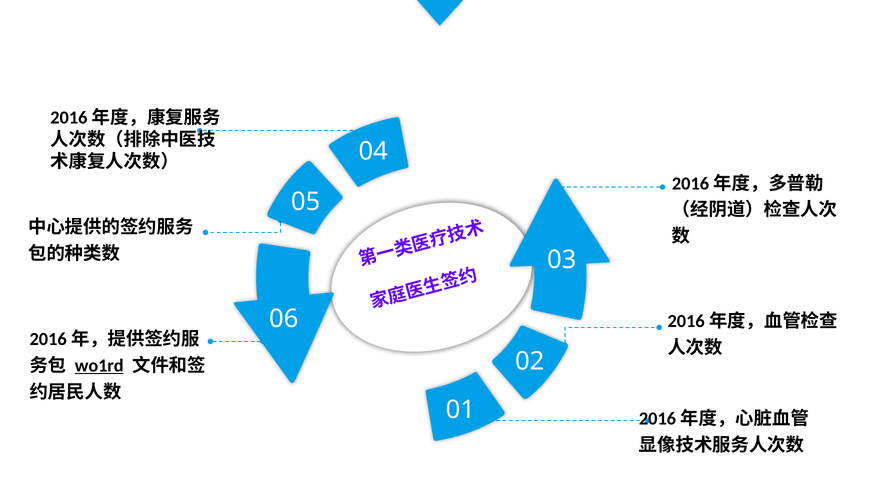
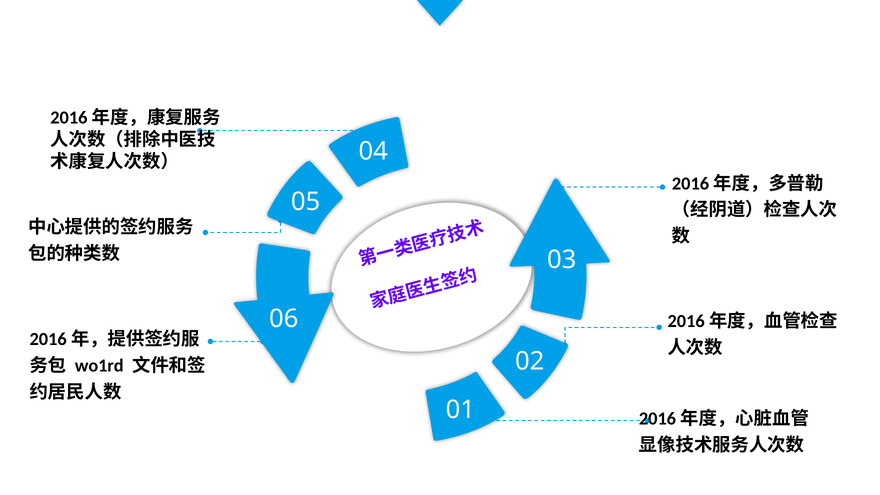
wo1rd underline: present -> none
